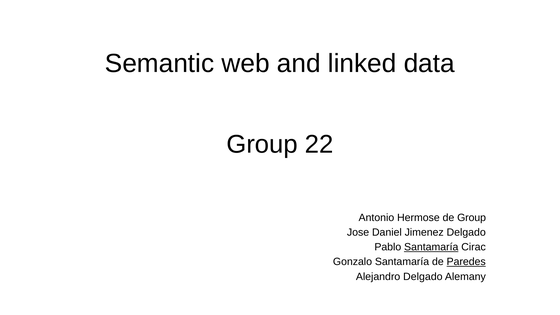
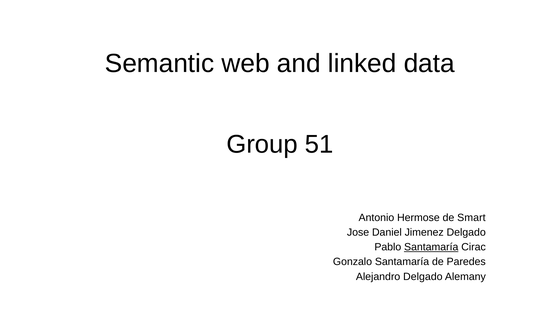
22: 22 -> 51
de Group: Group -> Smart
Paredes underline: present -> none
